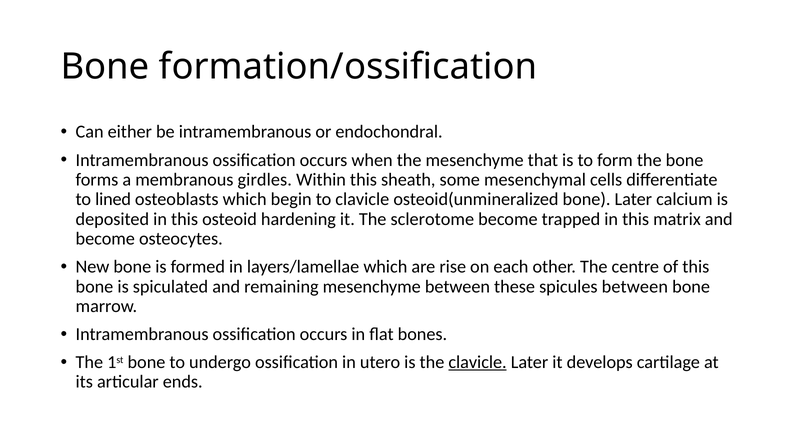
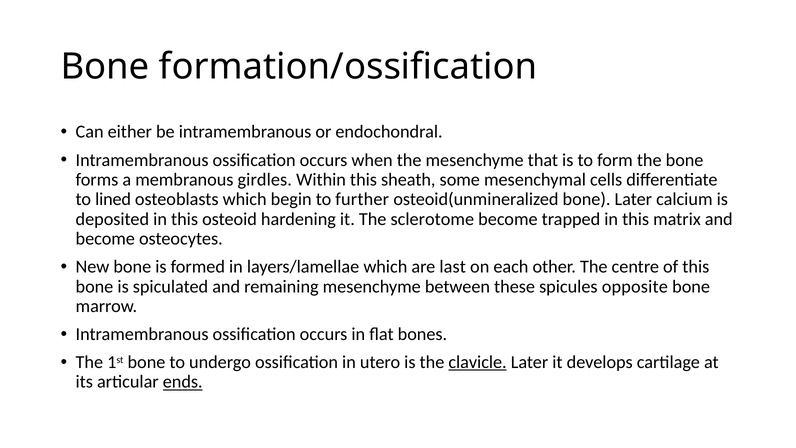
to clavicle: clavicle -> further
rise: rise -> last
spicules between: between -> opposite
ends underline: none -> present
